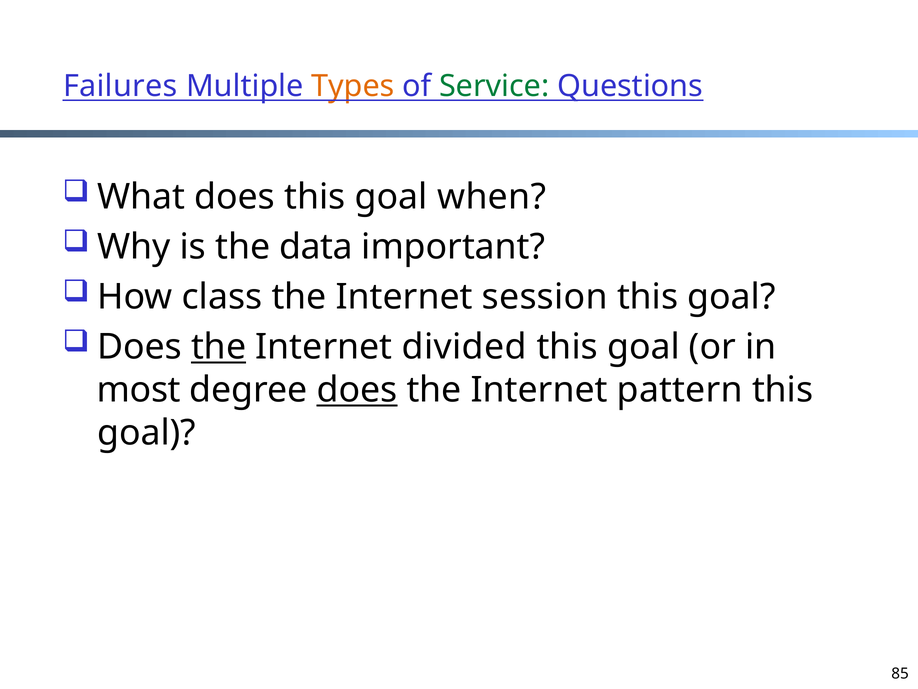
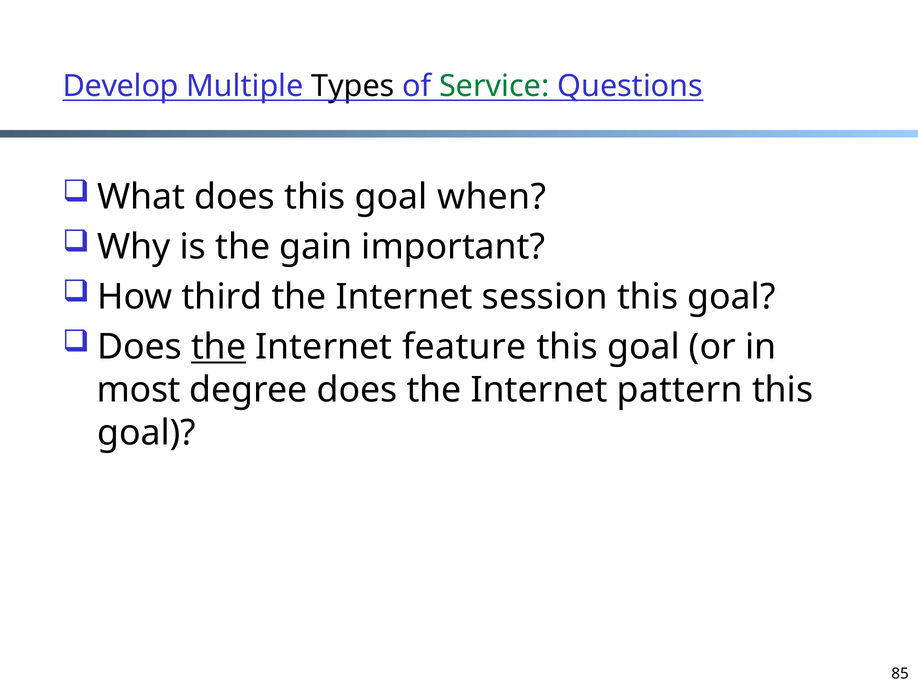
Failures: Failures -> Develop
Types colour: orange -> black
data: data -> gain
class: class -> third
divided: divided -> feature
does at (357, 390) underline: present -> none
